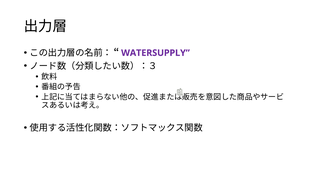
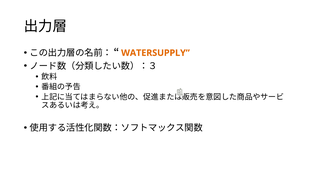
WATERSUPPLY colour: purple -> orange
